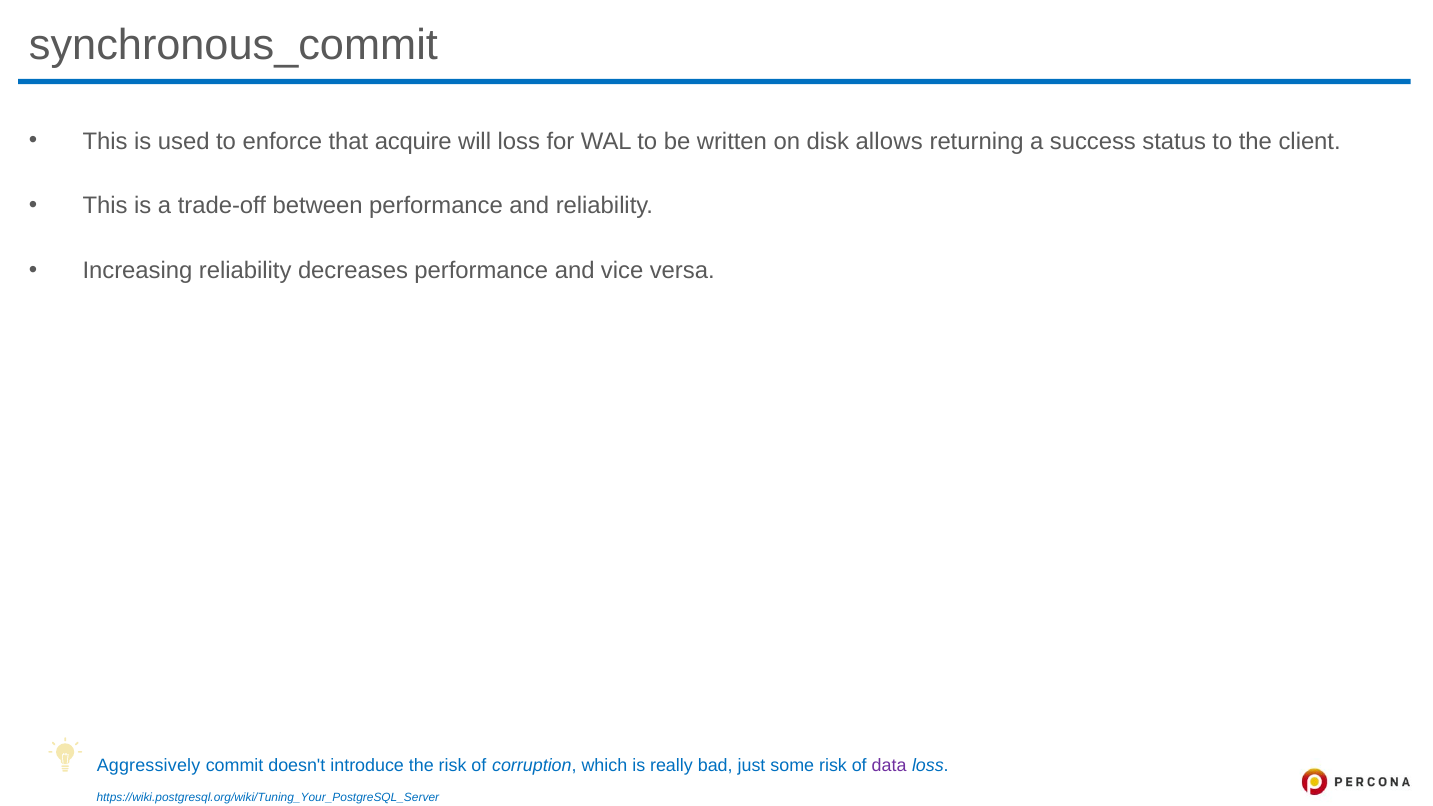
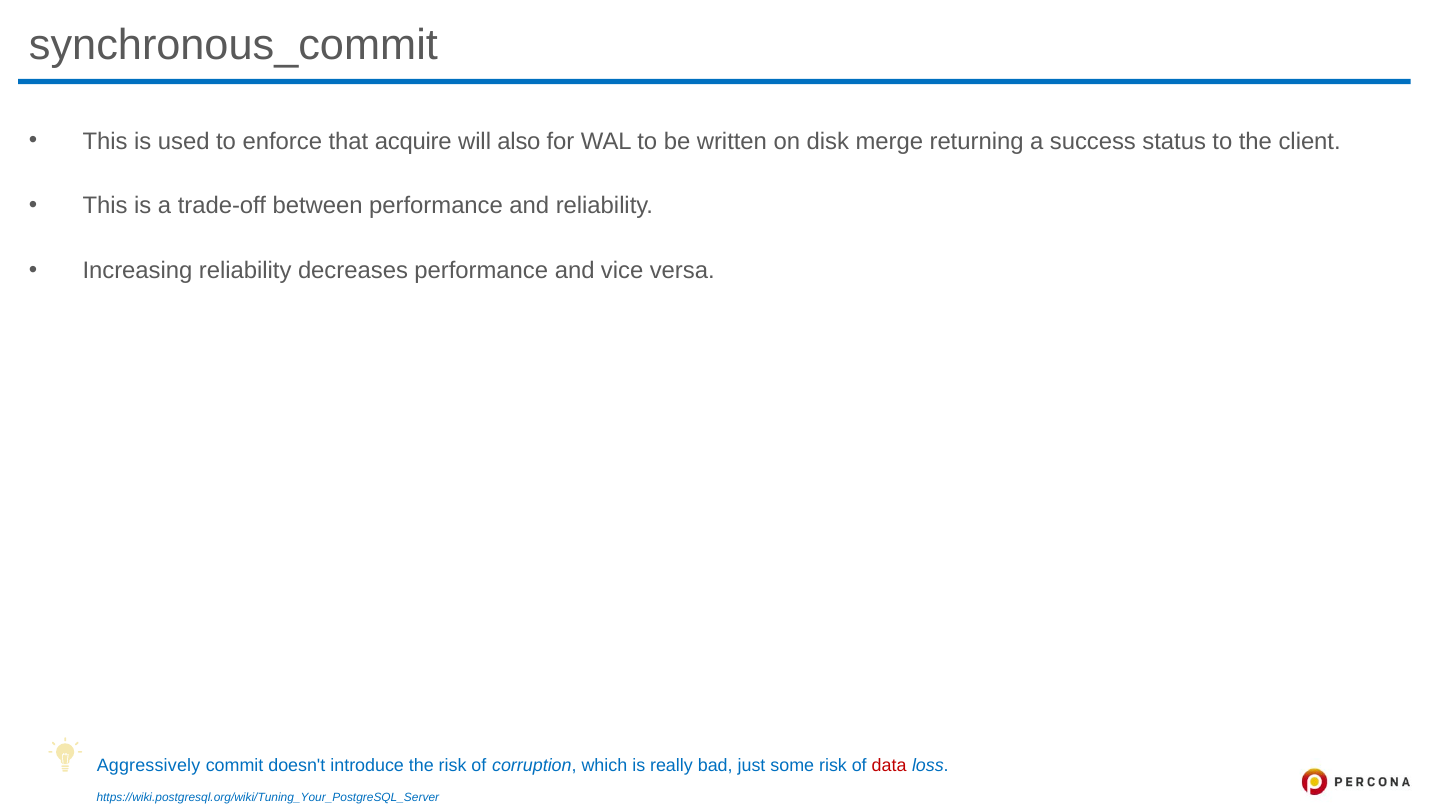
will loss: loss -> also
allows: allows -> merge
data colour: purple -> red
